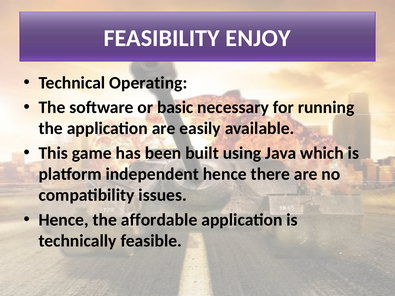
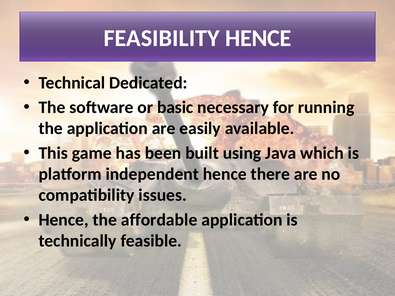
FEASIBILITY ENJOY: ENJOY -> HENCE
Operating: Operating -> Dedicated
